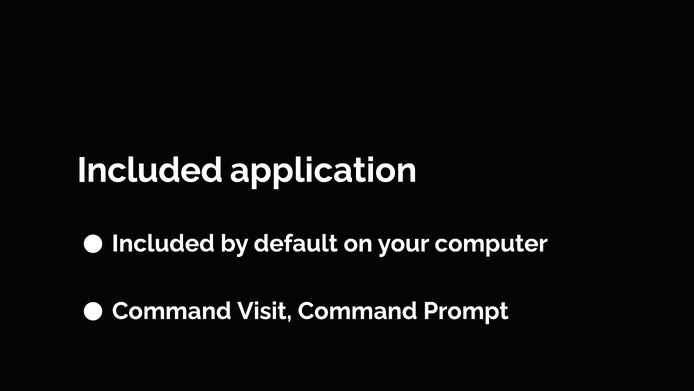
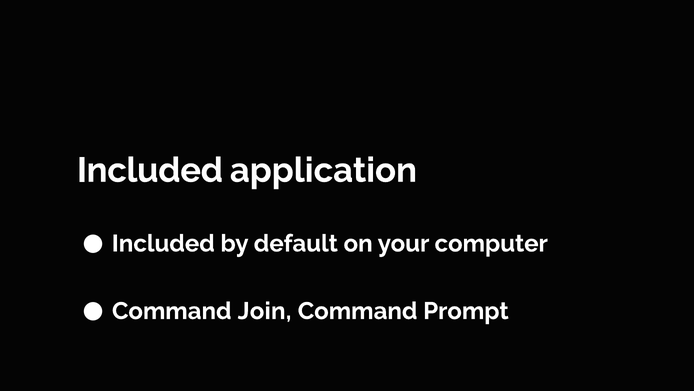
Visit: Visit -> Join
